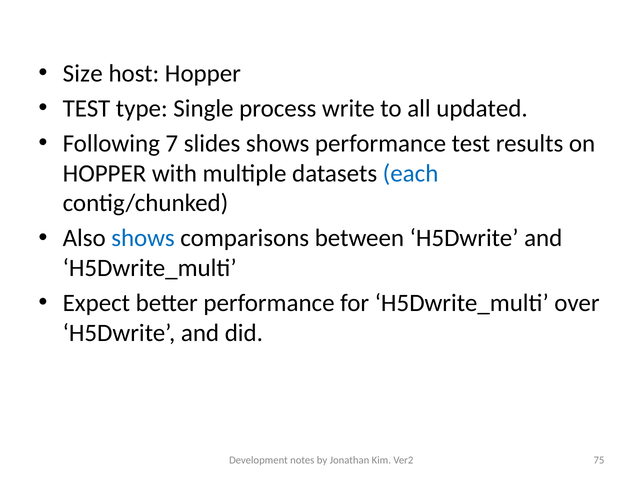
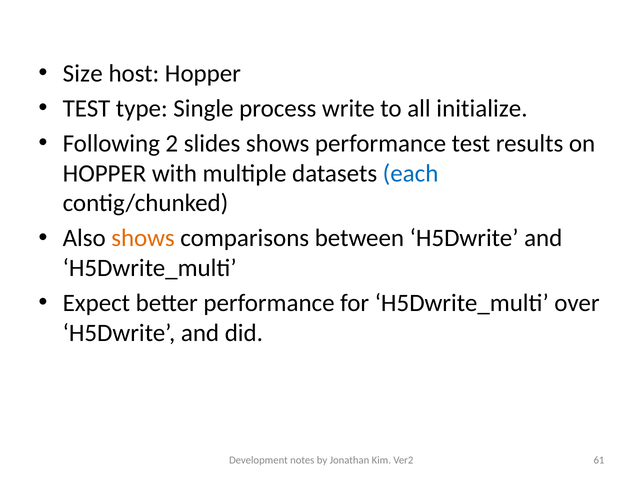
updated: updated -> initialize
7: 7 -> 2
shows at (143, 238) colour: blue -> orange
75: 75 -> 61
